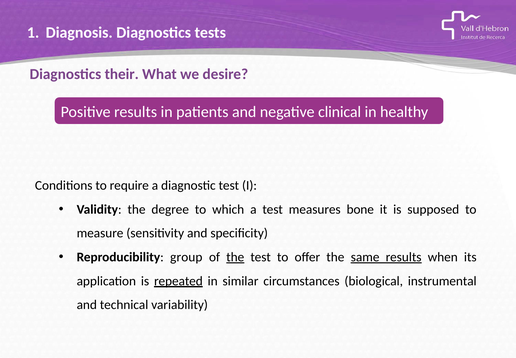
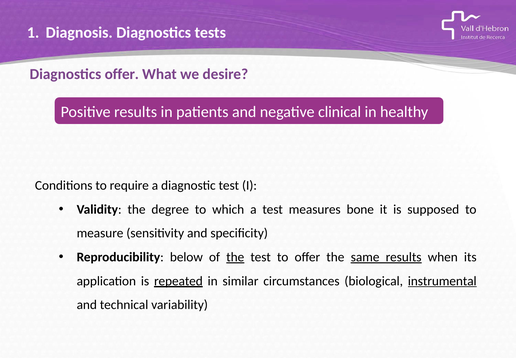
Diagnostics their: their -> offer
group: group -> below
instrumental underline: none -> present
